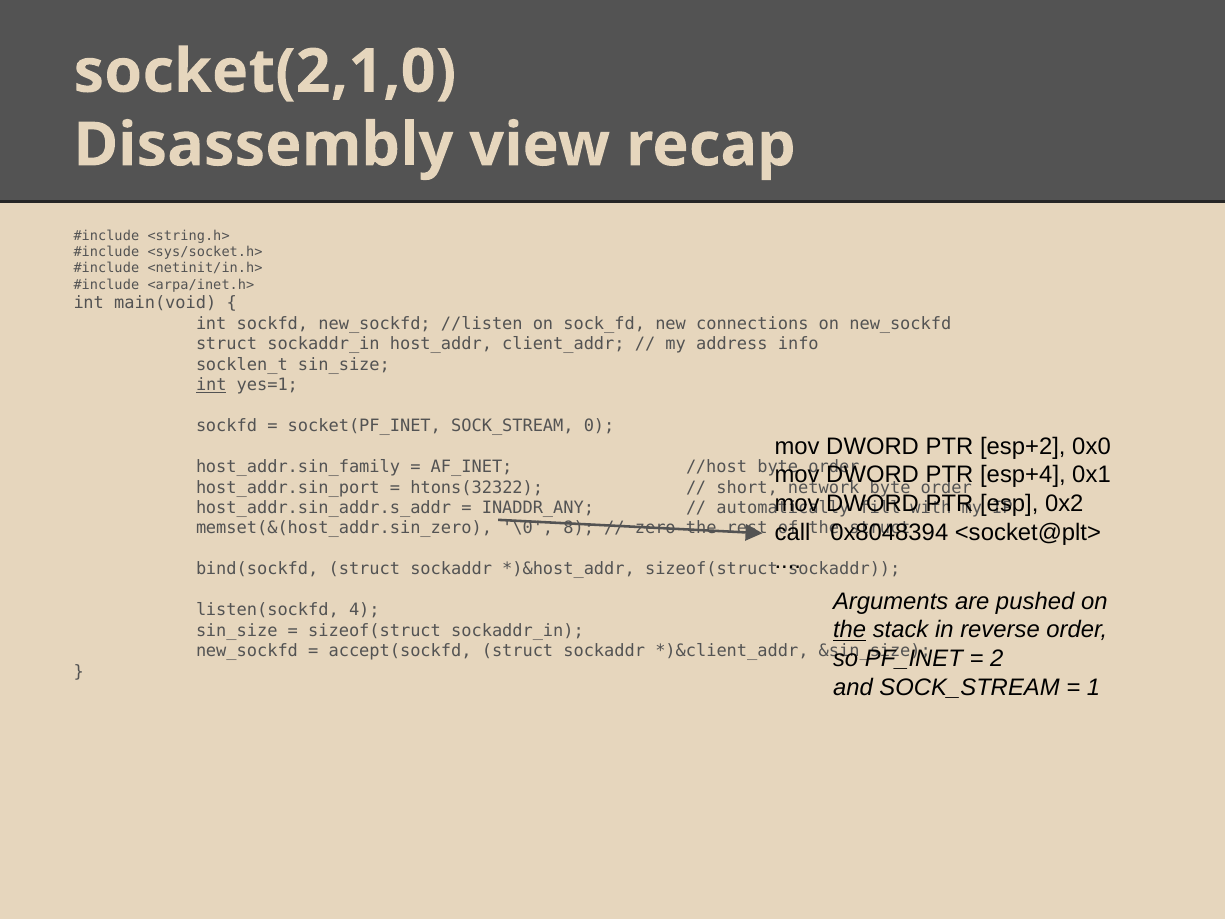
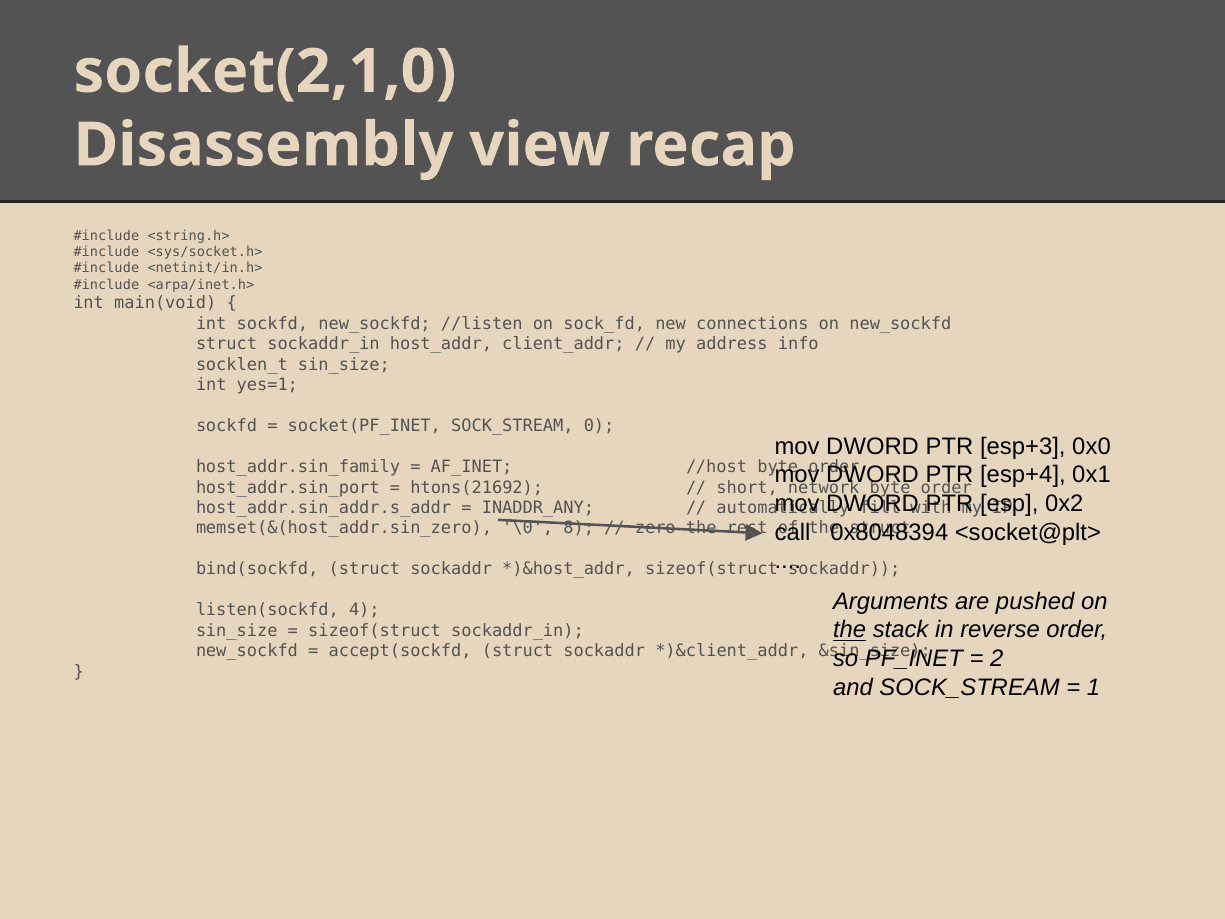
int at (211, 385) underline: present -> none
esp+2: esp+2 -> esp+3
htons(32322: htons(32322 -> htons(21692
